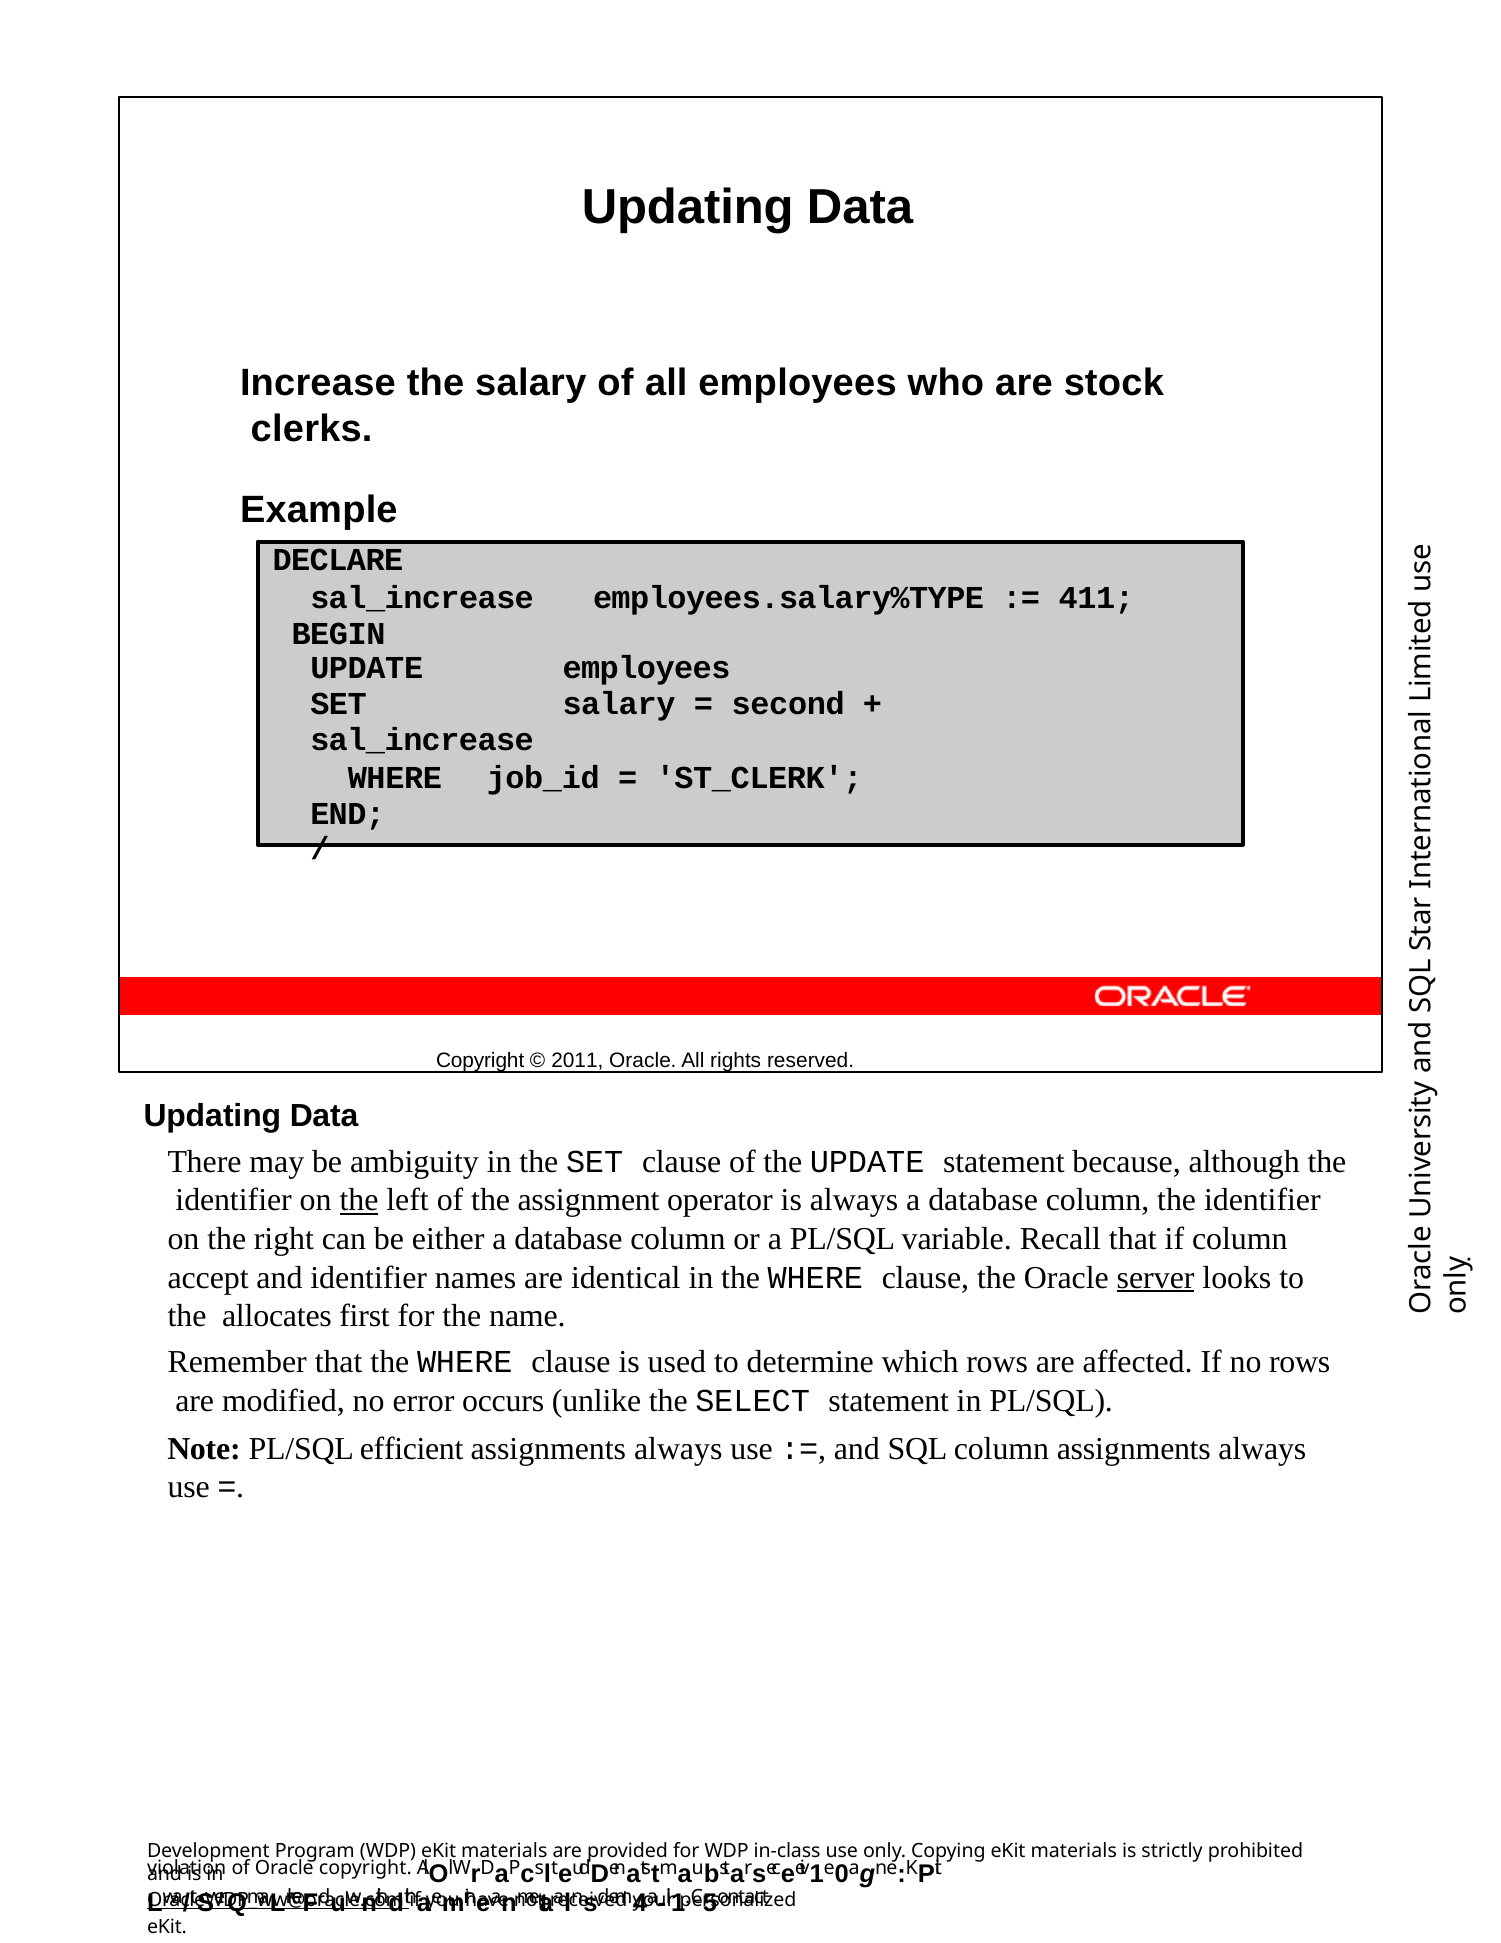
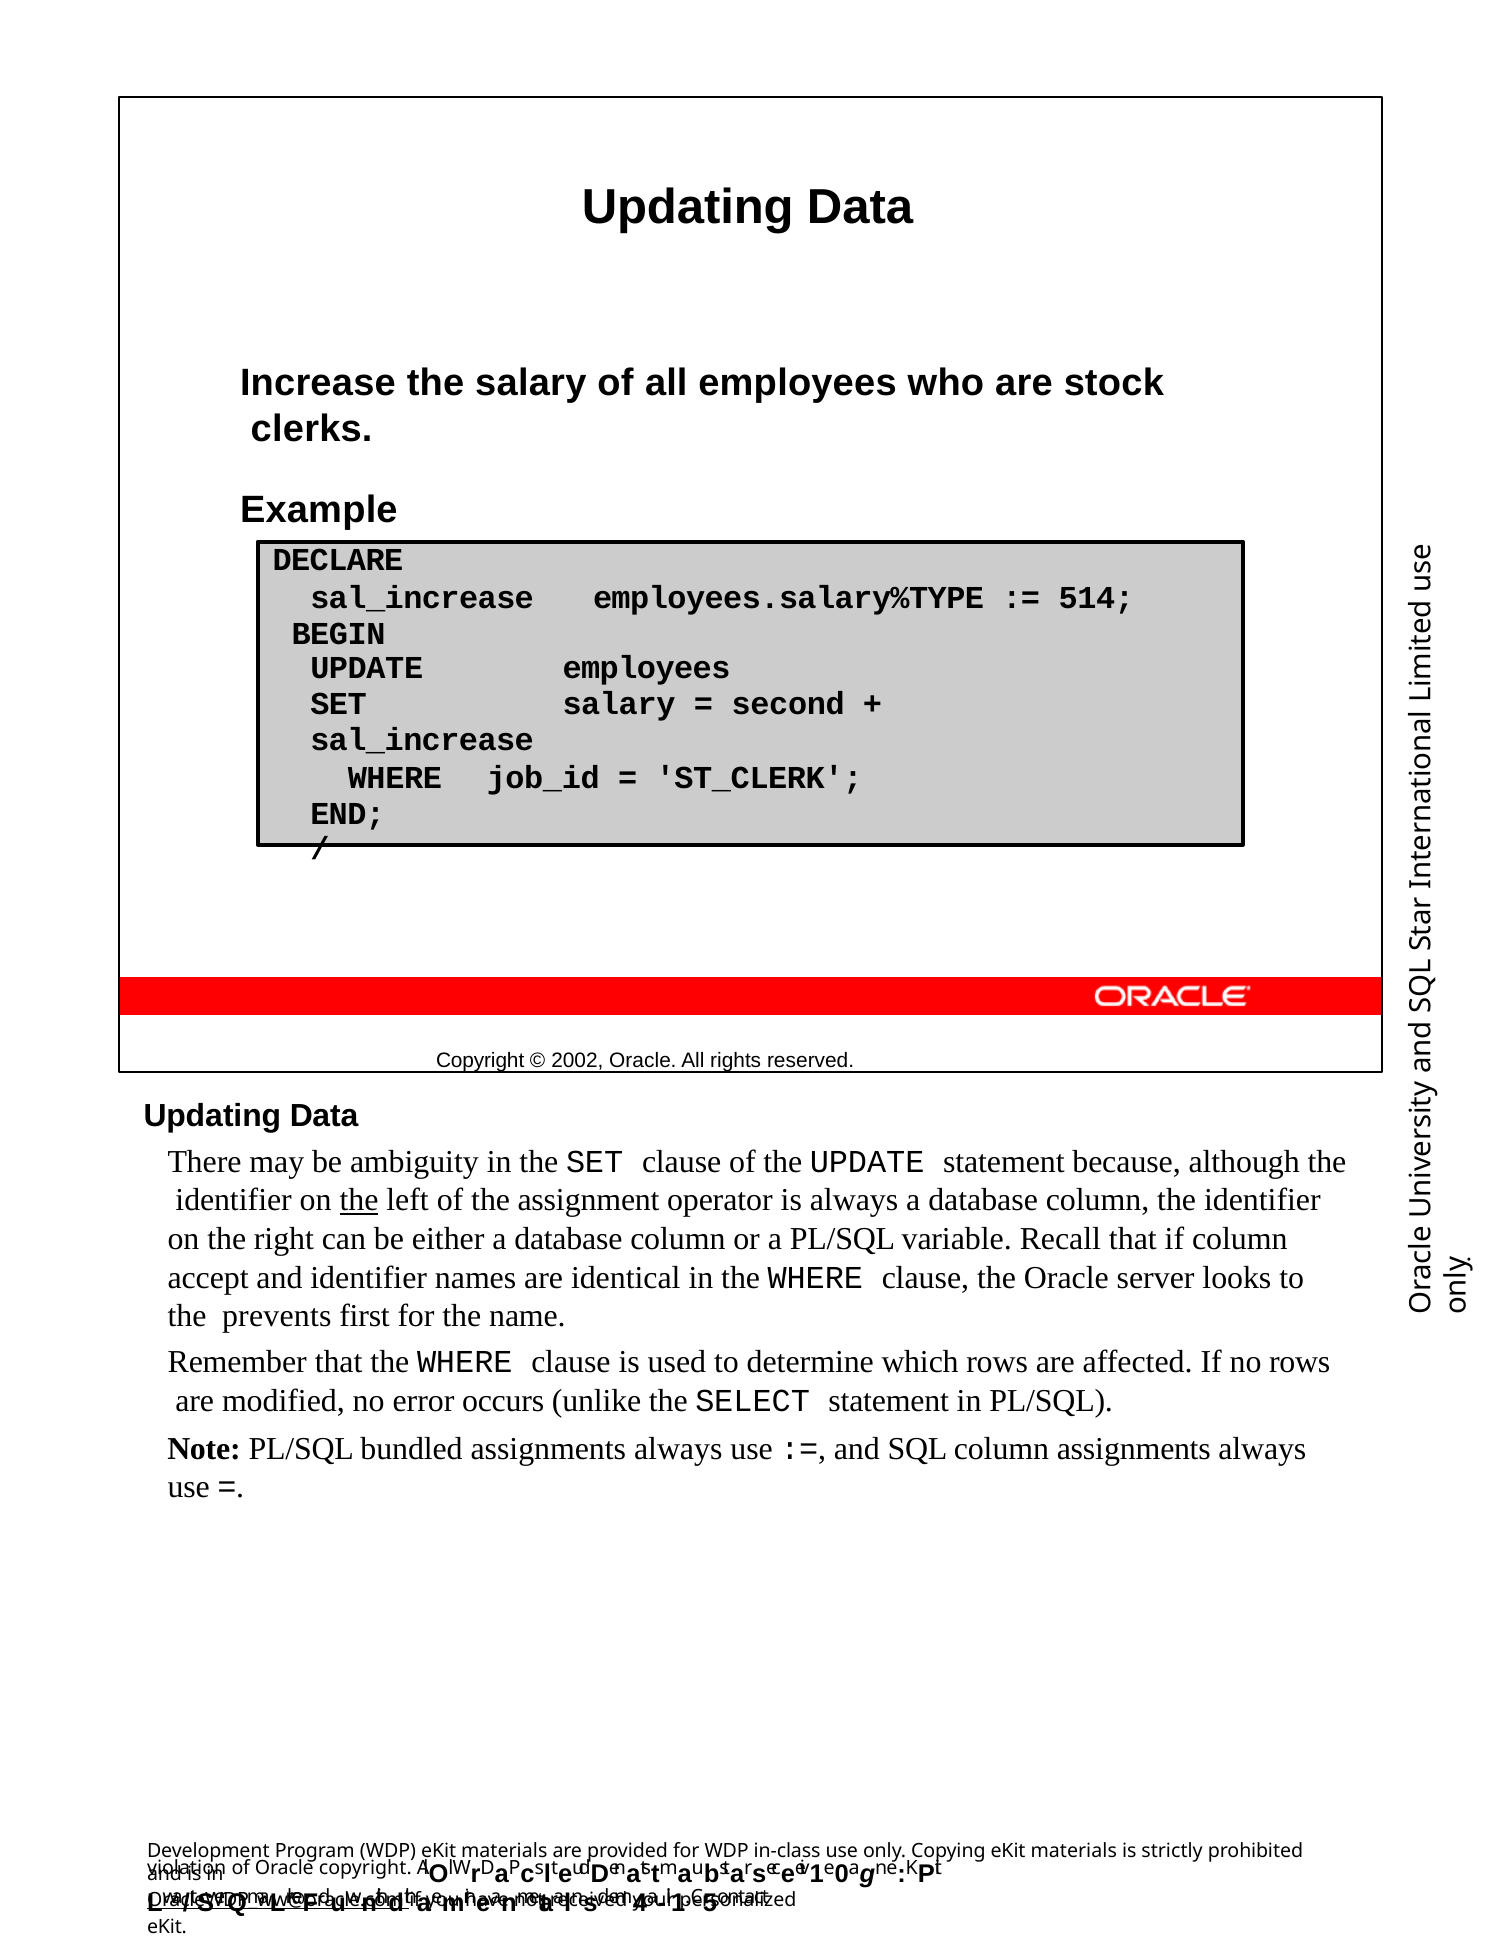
411: 411 -> 514
2011: 2011 -> 2002
server underline: present -> none
allocates: allocates -> prevents
efficient: efficient -> bundled
